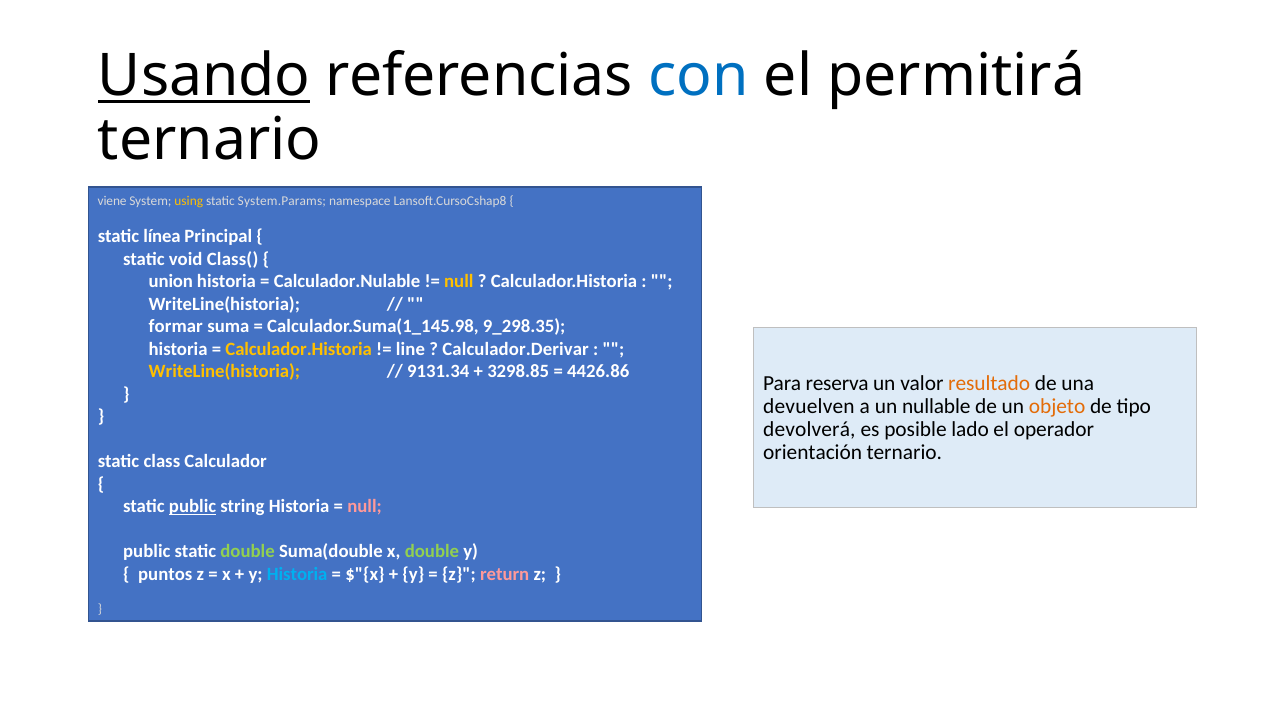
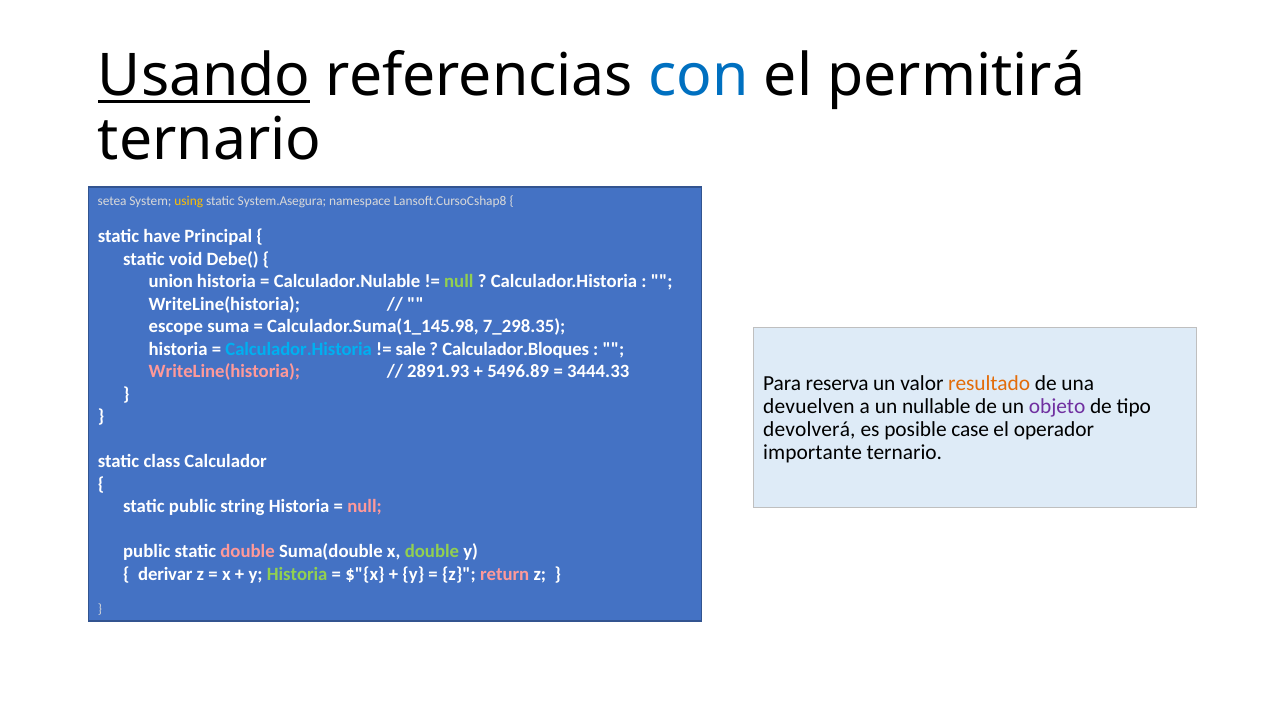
viene: viene -> setea
System.Params: System.Params -> System.Asegura
línea: línea -> have
Class(: Class( -> Debe(
null at (459, 282) colour: yellow -> light green
formar: formar -> escope
9_298.35: 9_298.35 -> 7_298.35
Calculador.Historia at (299, 349) colour: yellow -> light blue
line: line -> sale
Calculador.Derivar: Calculador.Derivar -> Calculador.Bloques
WriteLine(historia at (224, 372) colour: yellow -> pink
9131.34: 9131.34 -> 2891.93
3298.85: 3298.85 -> 5496.89
4426.86: 4426.86 -> 3444.33
objeto colour: orange -> purple
lado: lado -> case
orientación: orientación -> importante
public at (193, 507) underline: present -> none
double at (248, 552) colour: light green -> pink
puntos: puntos -> derivar
Historia at (297, 574) colour: light blue -> light green
